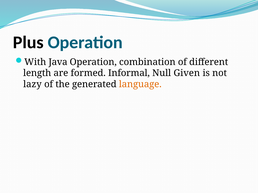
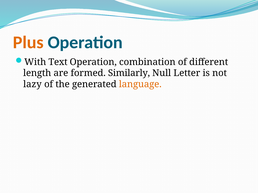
Plus colour: black -> orange
Java: Java -> Text
Informal: Informal -> Similarly
Given: Given -> Letter
